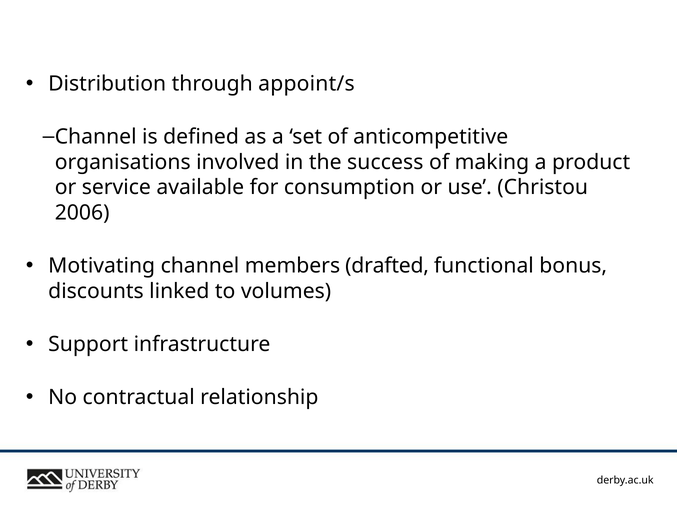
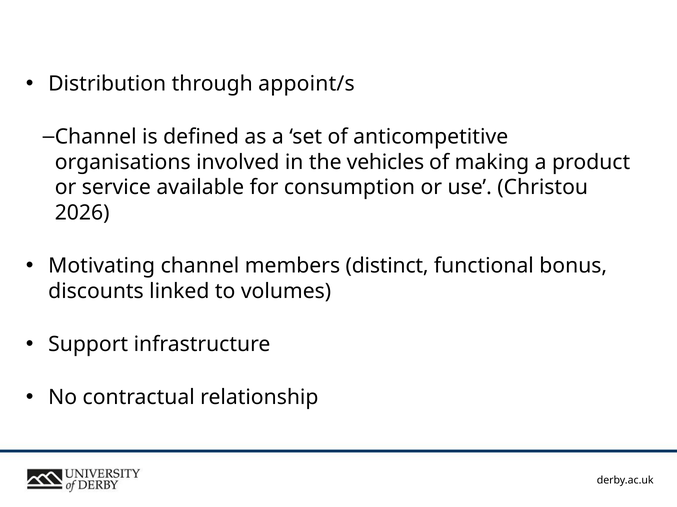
success: success -> vehicles
2006: 2006 -> 2026
drafted: drafted -> distinct
